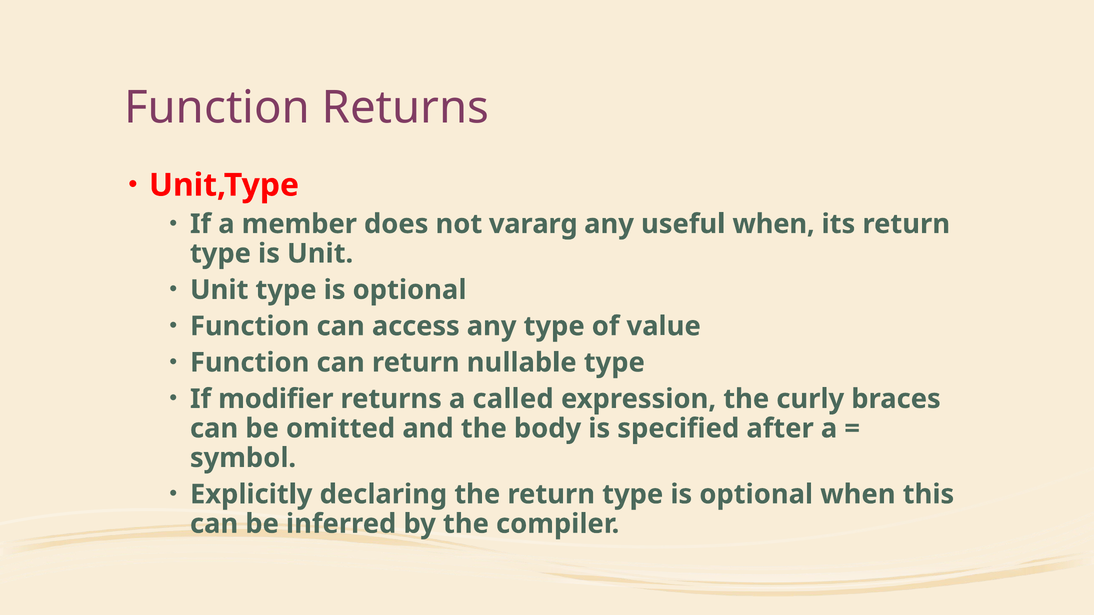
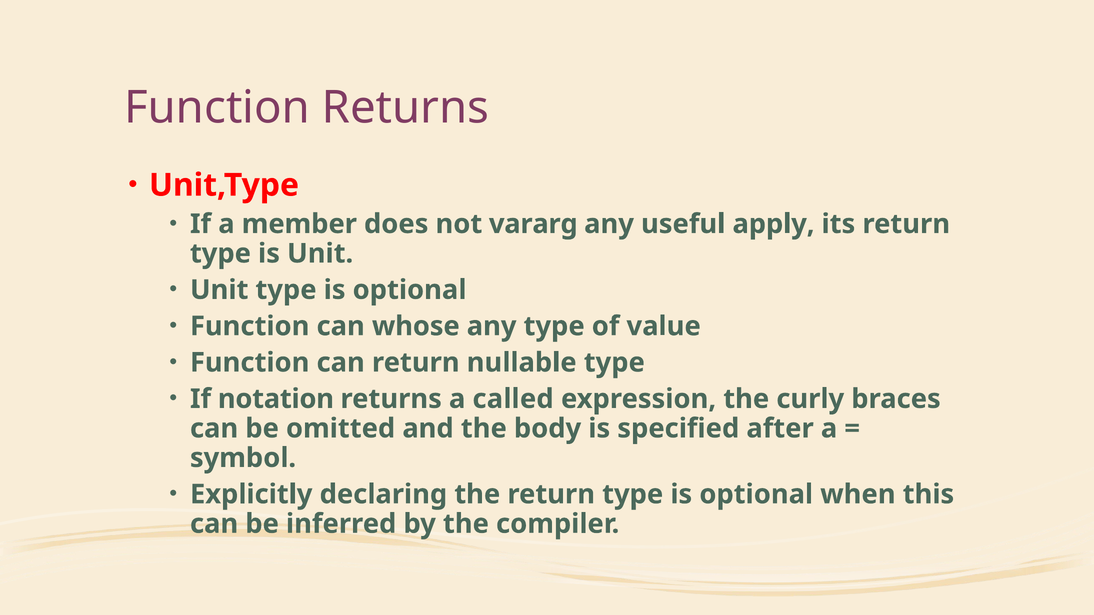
useful when: when -> apply
access: access -> whose
modifier: modifier -> notation
